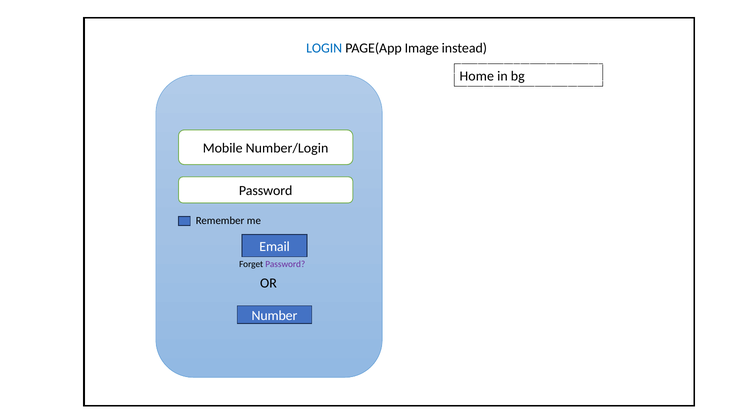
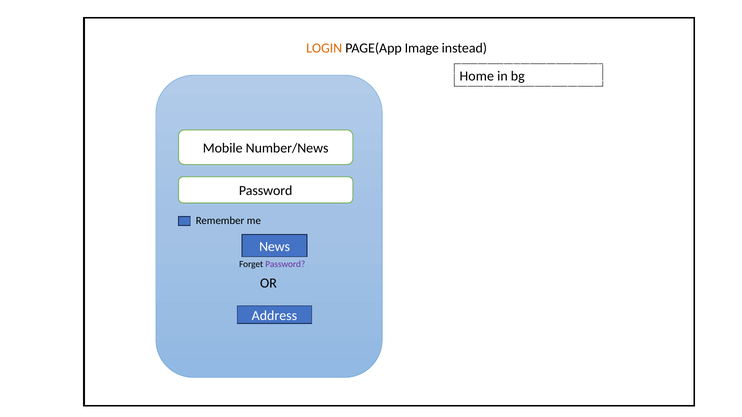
LOGIN colour: blue -> orange
Number/Login: Number/Login -> Number/News
Email: Email -> News
Number: Number -> Address
